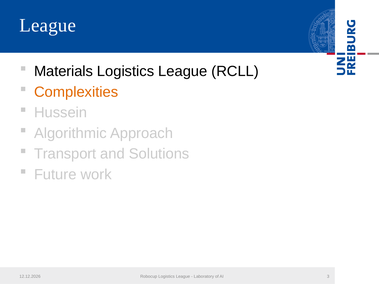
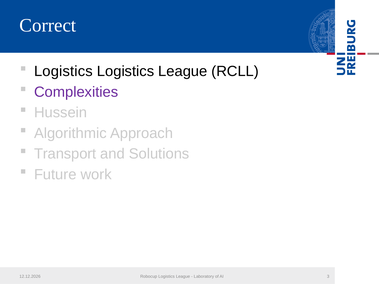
League at (48, 25): League -> Correct
Materials at (64, 71): Materials -> Logistics
Complexities colour: orange -> purple
